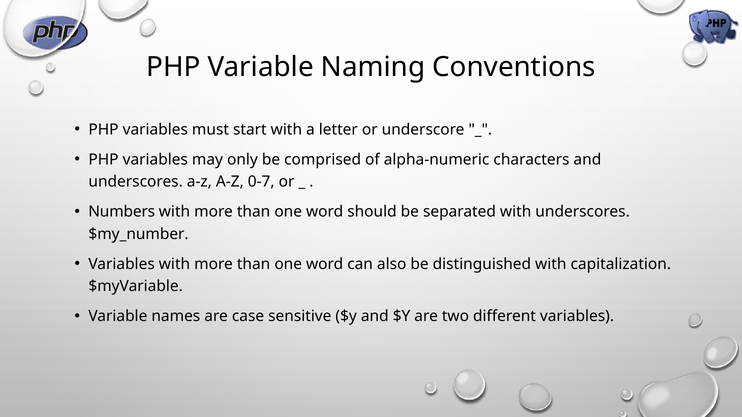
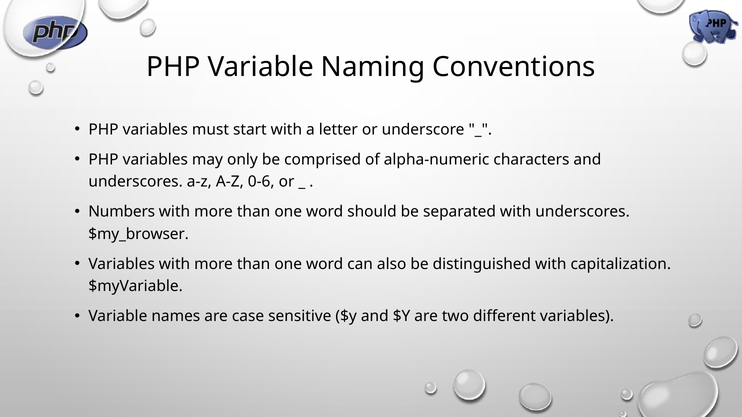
0-7: 0-7 -> 0-6
$my_number: $my_number -> $my_browser
